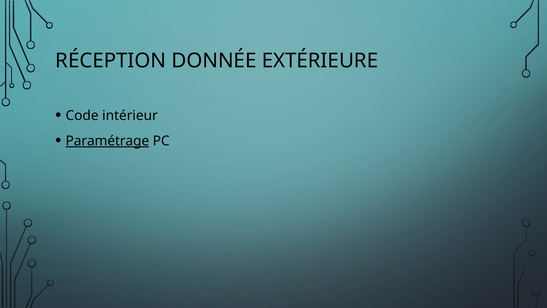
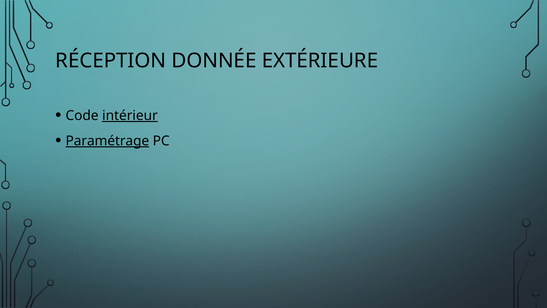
intérieur underline: none -> present
